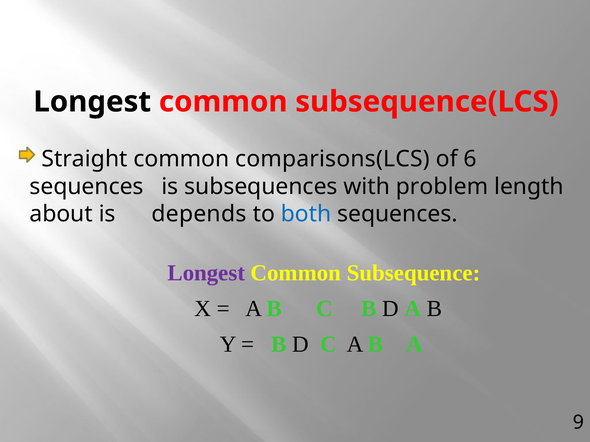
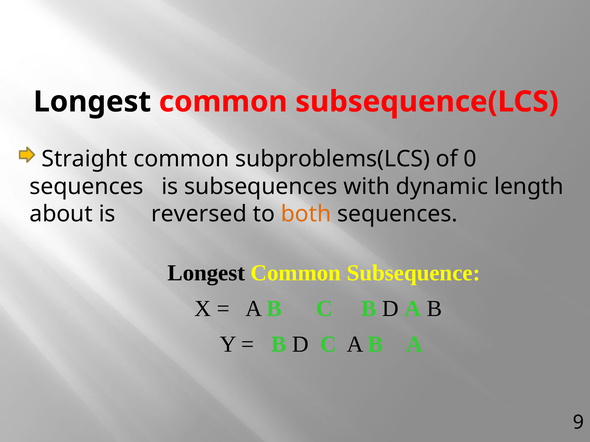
comparisons(LCS: comparisons(LCS -> subproblems(LCS
6: 6 -> 0
problem: problem -> dynamic
depends: depends -> reversed
both colour: blue -> orange
Longest at (206, 273) colour: purple -> black
